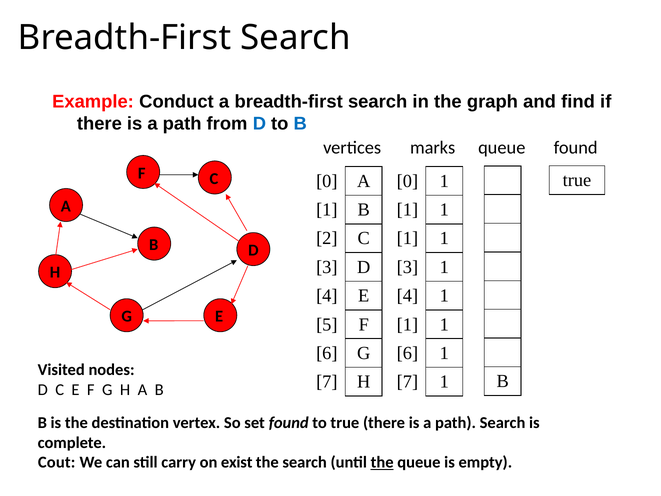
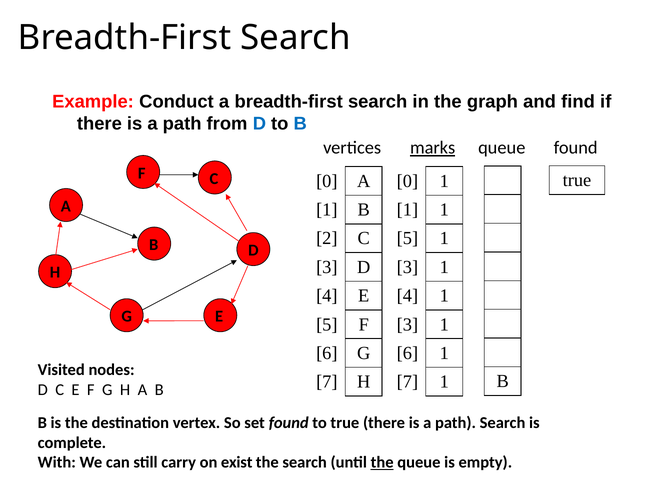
marks underline: none -> present
1 at (407, 238): 1 -> 5
1 at (407, 324): 1 -> 3
Cout: Cout -> With
